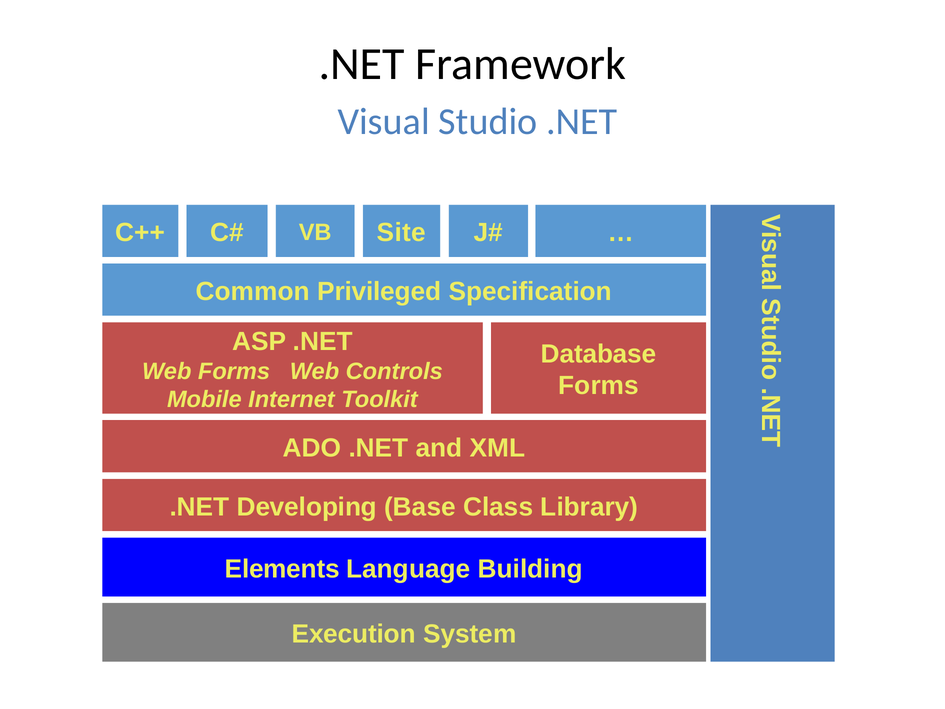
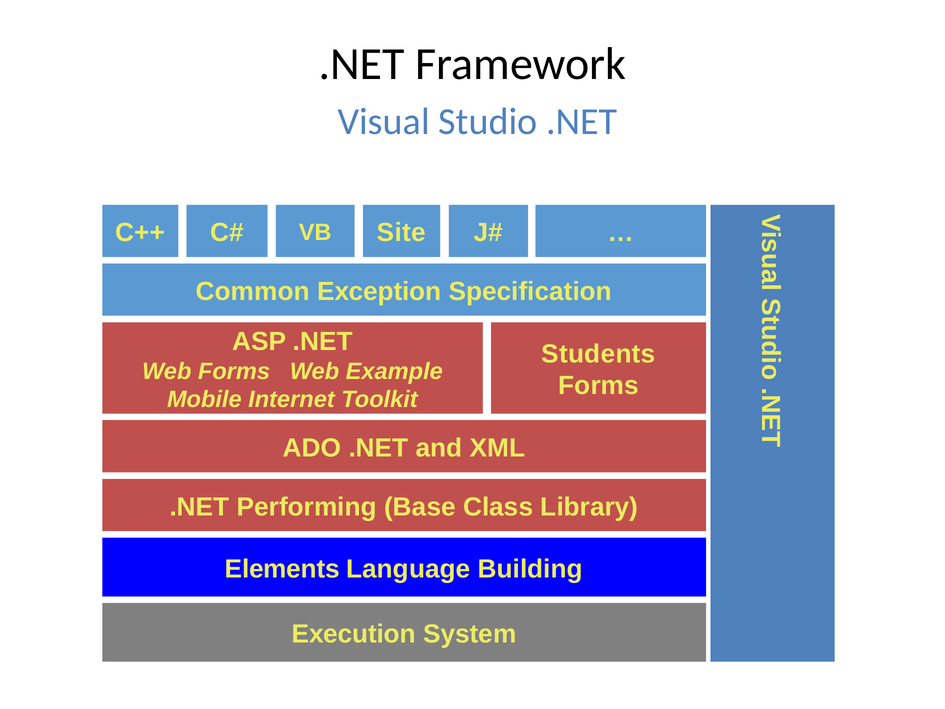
Privileged: Privileged -> Exception
Database: Database -> Students
Controls: Controls -> Example
Developing: Developing -> Performing
